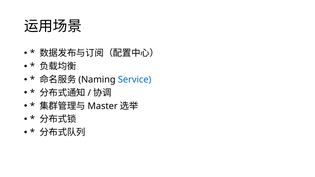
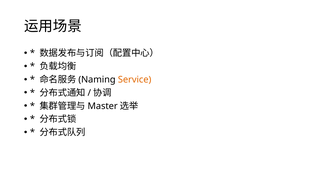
Service colour: blue -> orange
